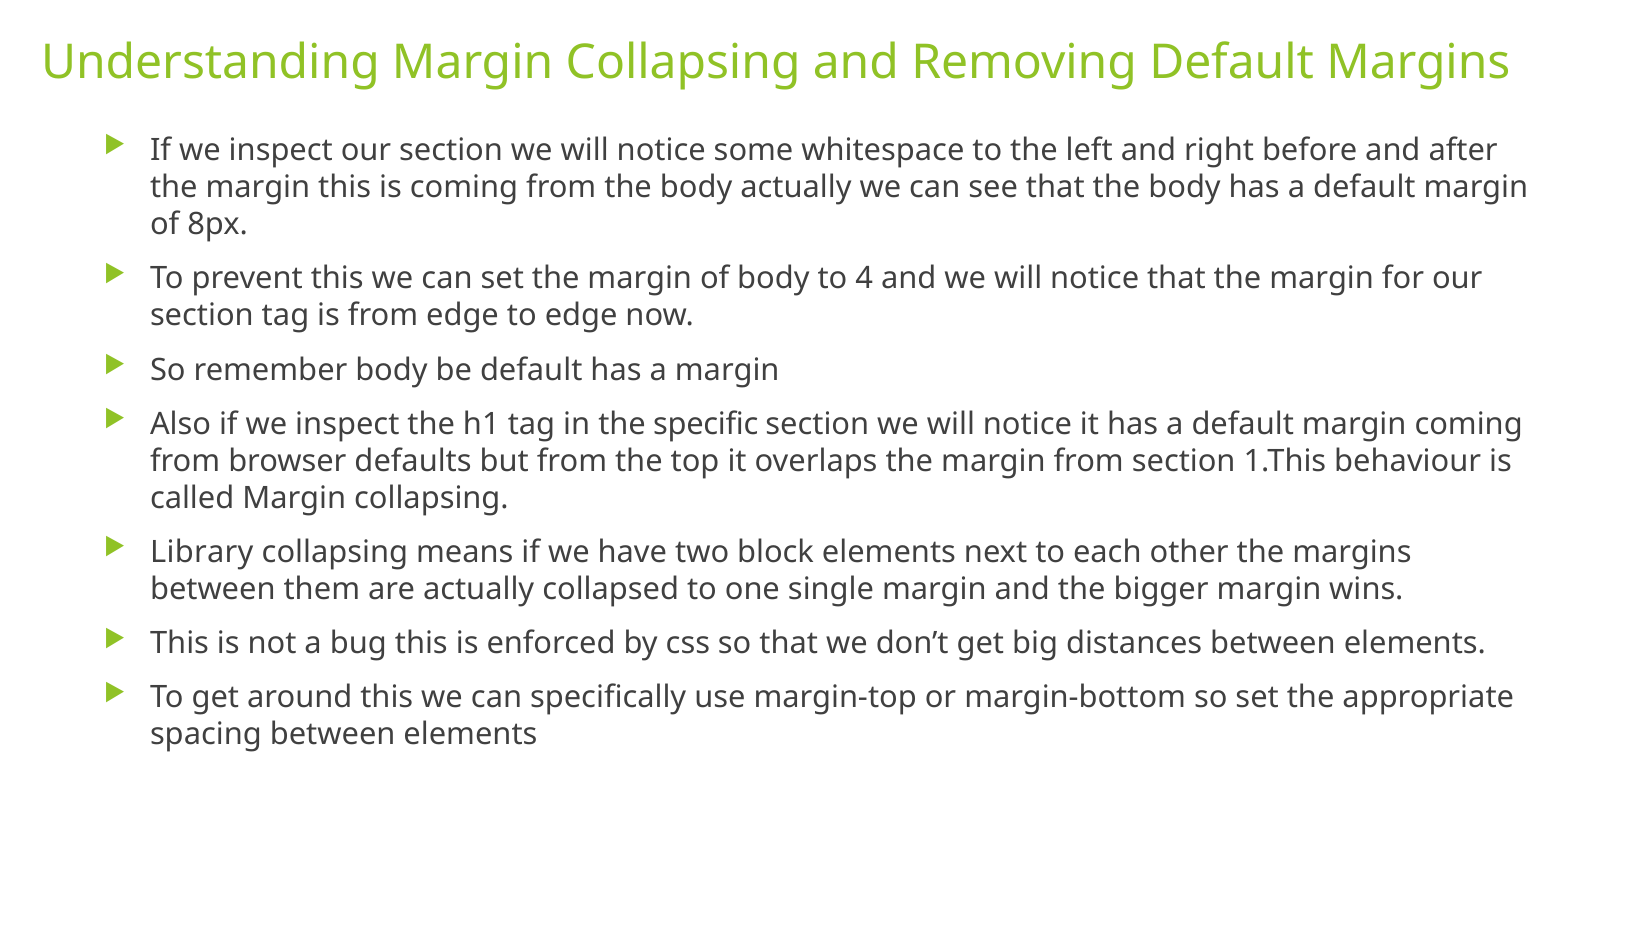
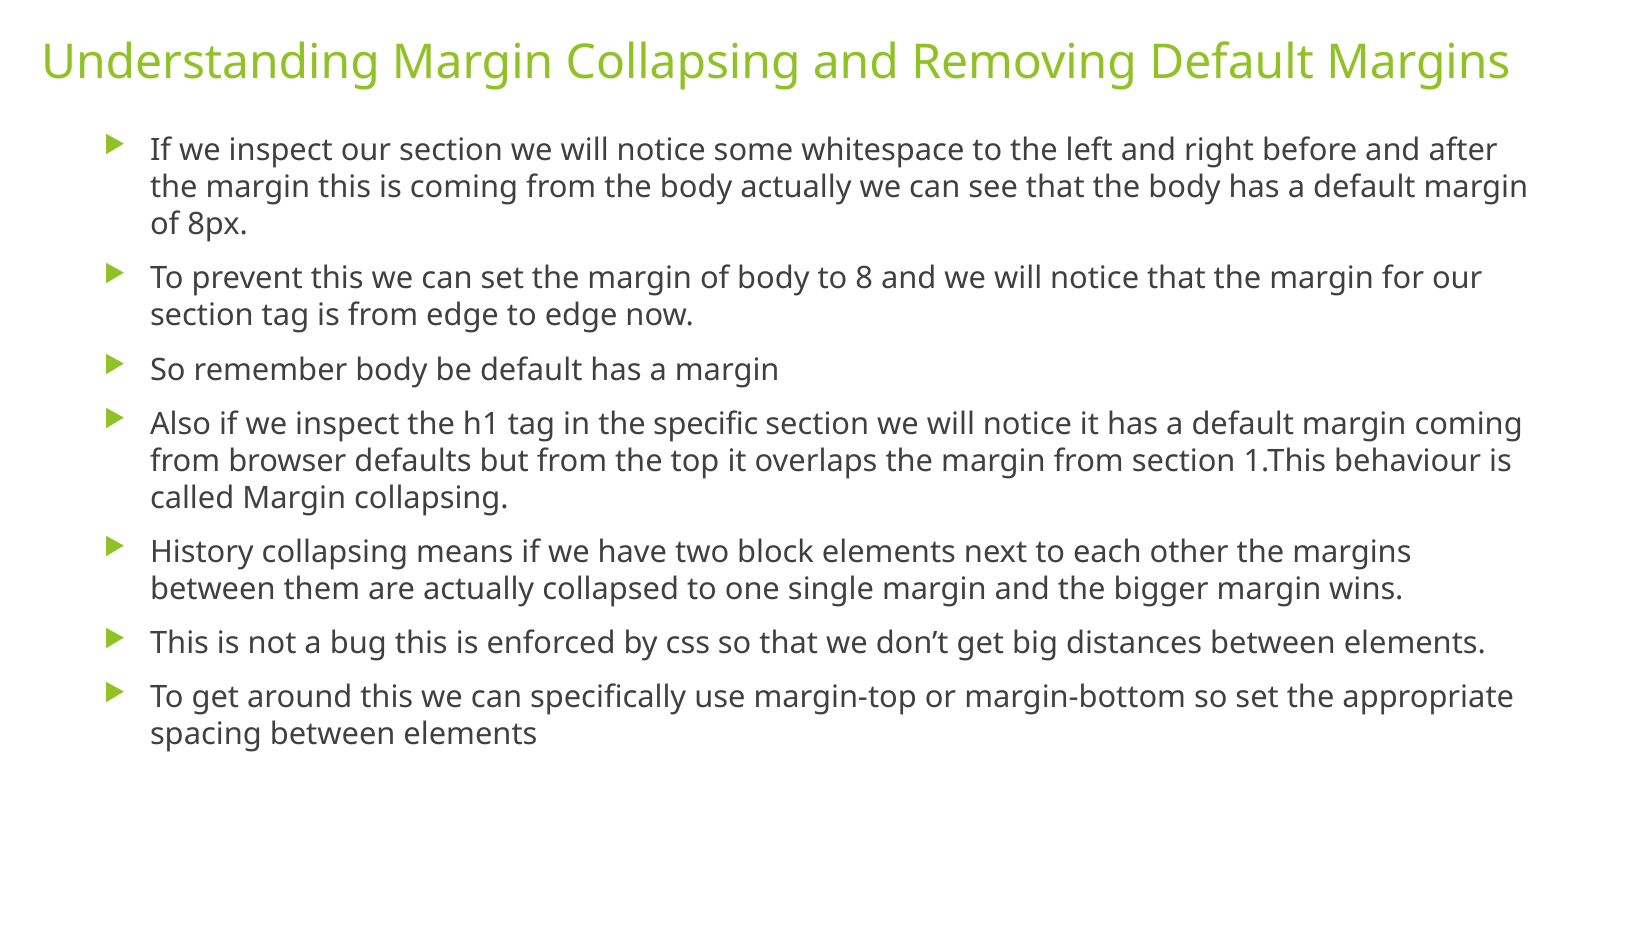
4: 4 -> 8
Library: Library -> History
